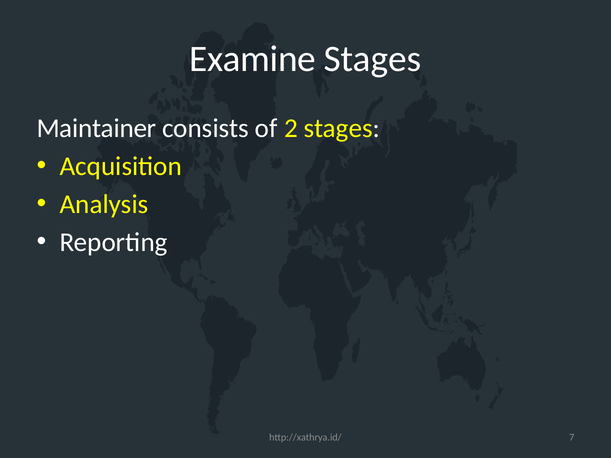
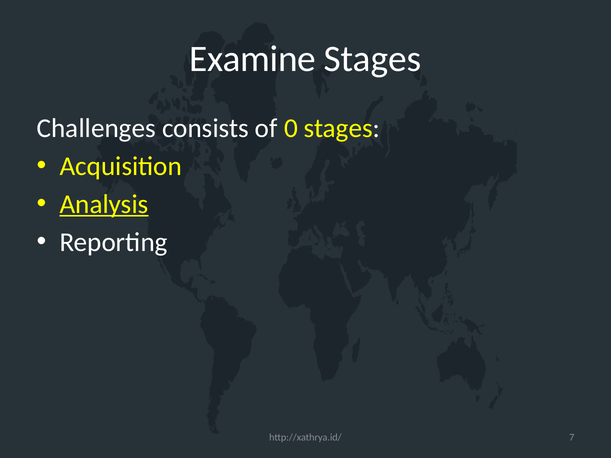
Maintainer: Maintainer -> Challenges
2: 2 -> 0
Analysis underline: none -> present
